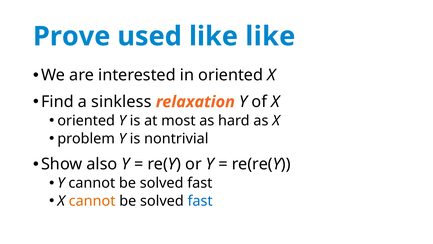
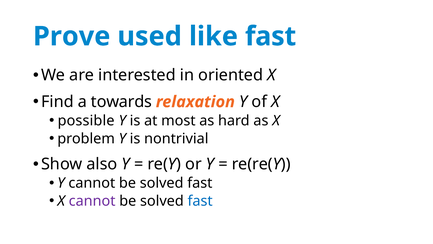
like like: like -> fast
sinkless: sinkless -> towards
oriented at (86, 121): oriented -> possible
cannot at (92, 201) colour: orange -> purple
